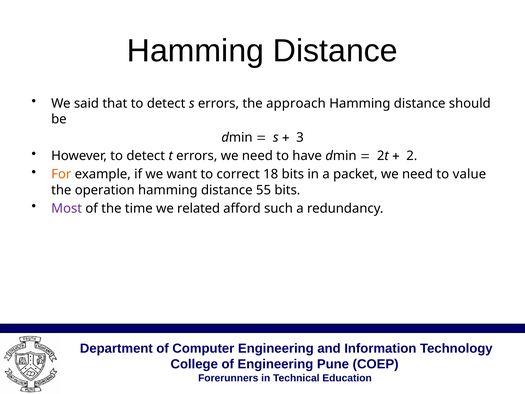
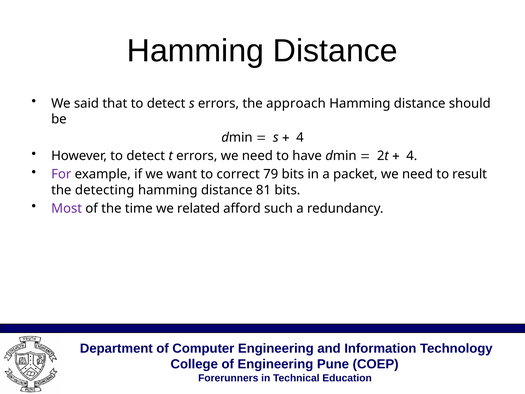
3 at (300, 137): 3 -> 4
2 at (412, 156): 2 -> 4
For colour: orange -> purple
18: 18 -> 79
value: value -> result
operation: operation -> detecting
55: 55 -> 81
